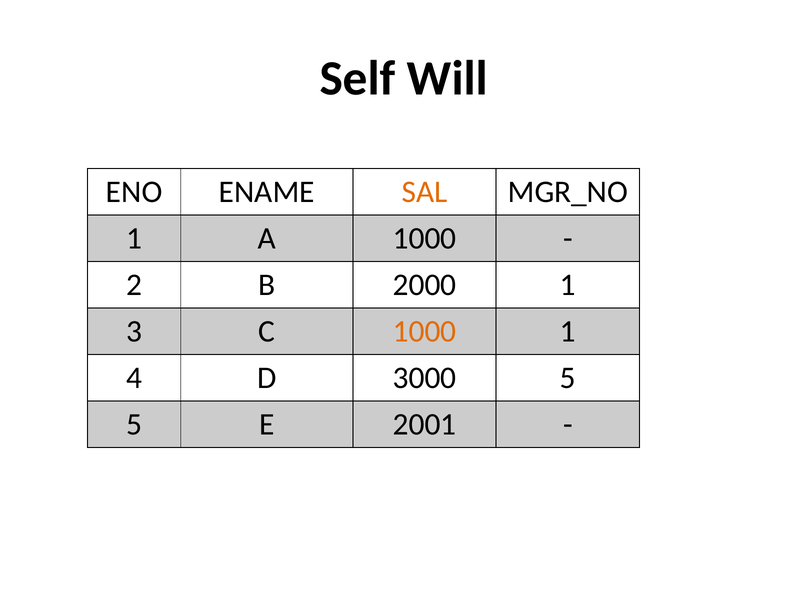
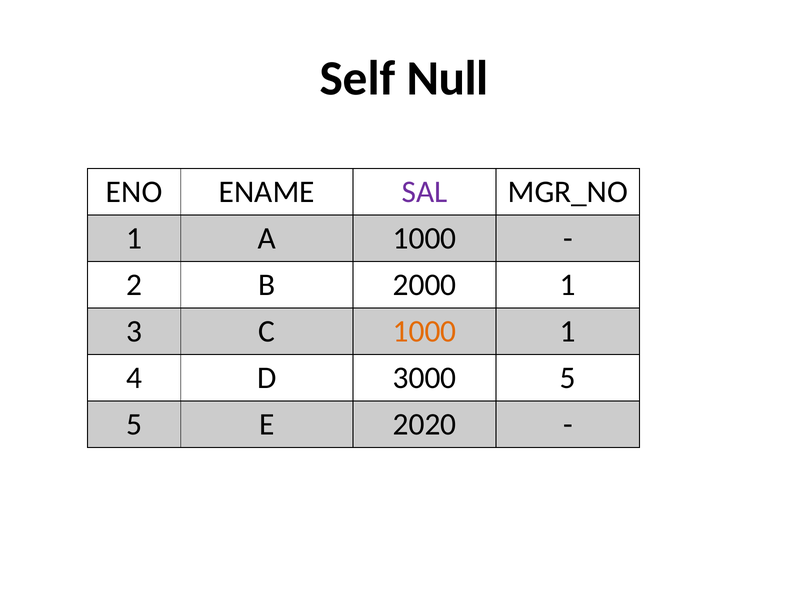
Will: Will -> Null
SAL colour: orange -> purple
2001: 2001 -> 2020
